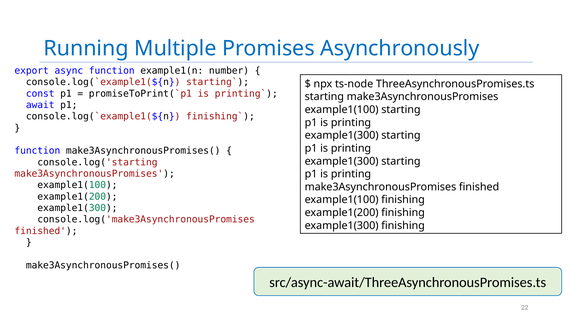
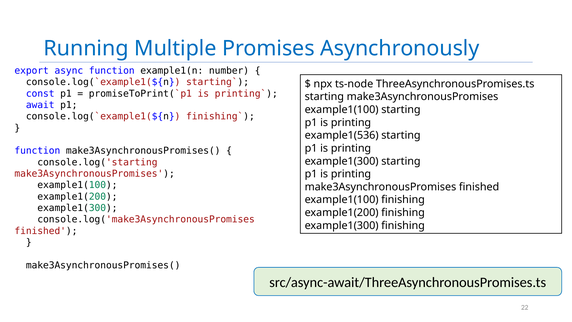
example1(300 at (342, 135): example1(300 -> example1(536
